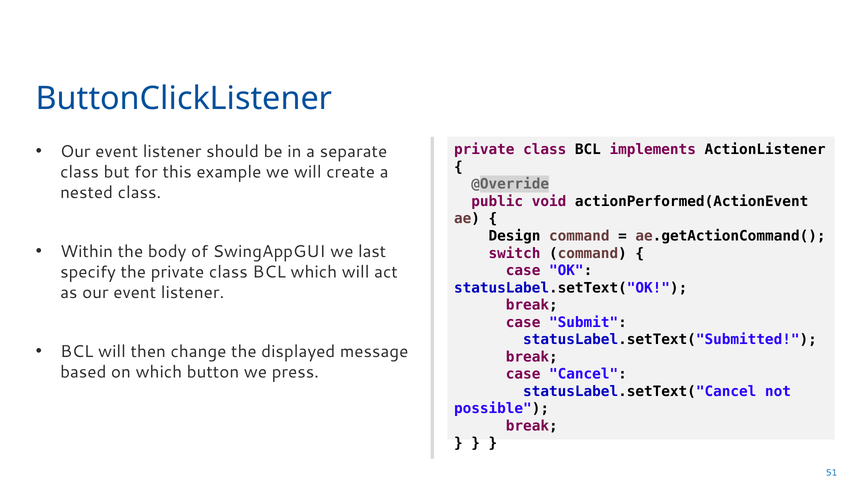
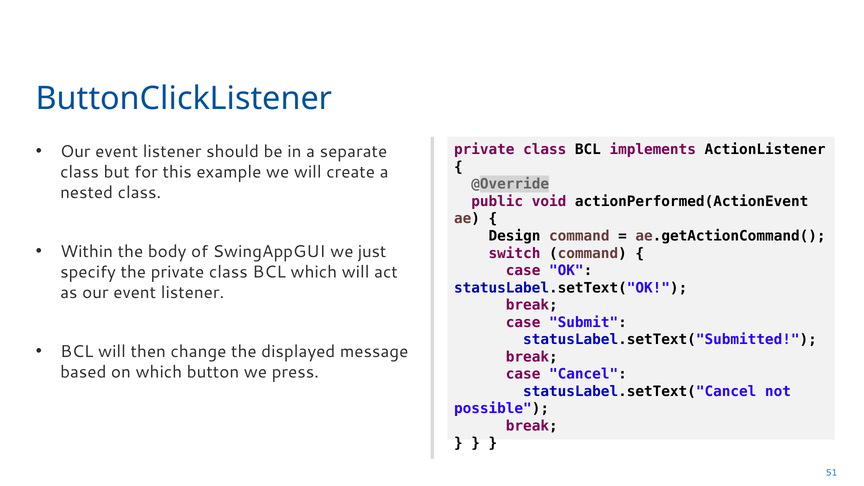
last: last -> just
